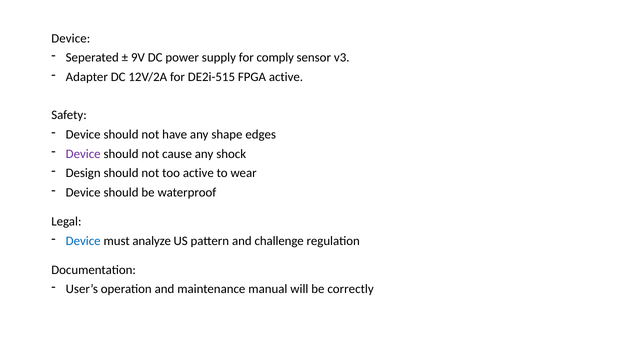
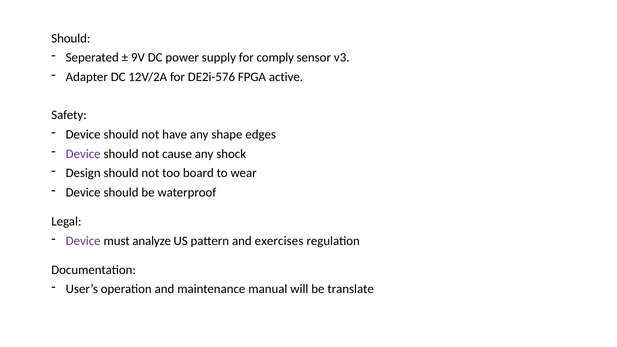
Device at (71, 38): Device -> Should
DE2i-515: DE2i-515 -> DE2i-576
too active: active -> board
Device at (83, 241) colour: blue -> purple
challenge: challenge -> exercises
correctly: correctly -> translate
